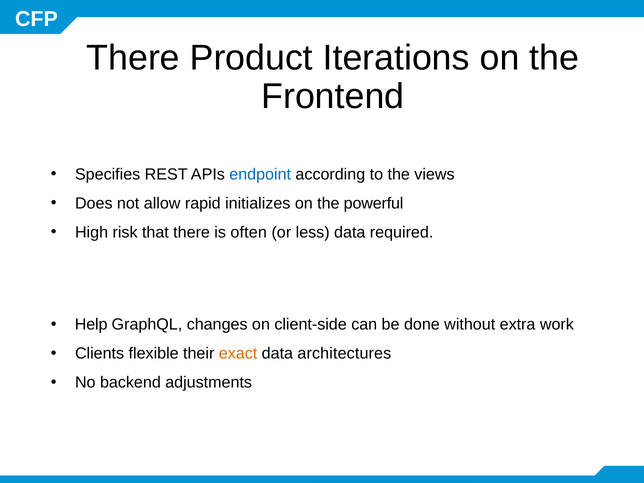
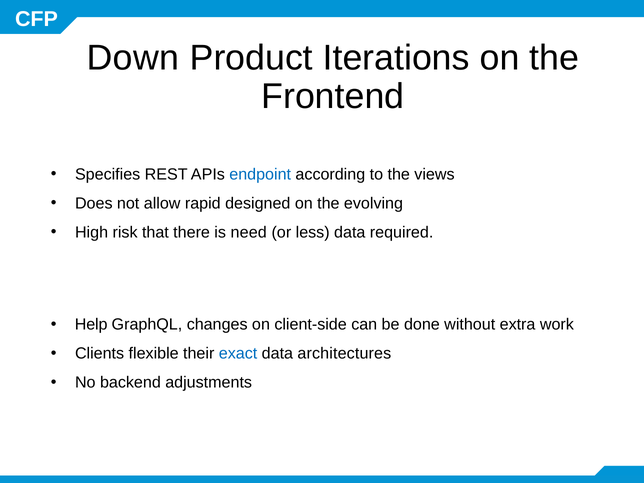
There at (133, 58): There -> Down
initializes: initializes -> designed
powerful: powerful -> evolving
often: often -> need
exact colour: orange -> blue
